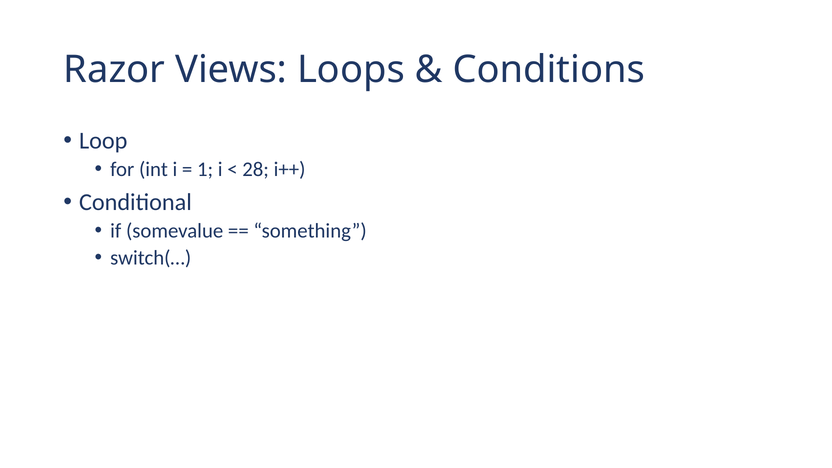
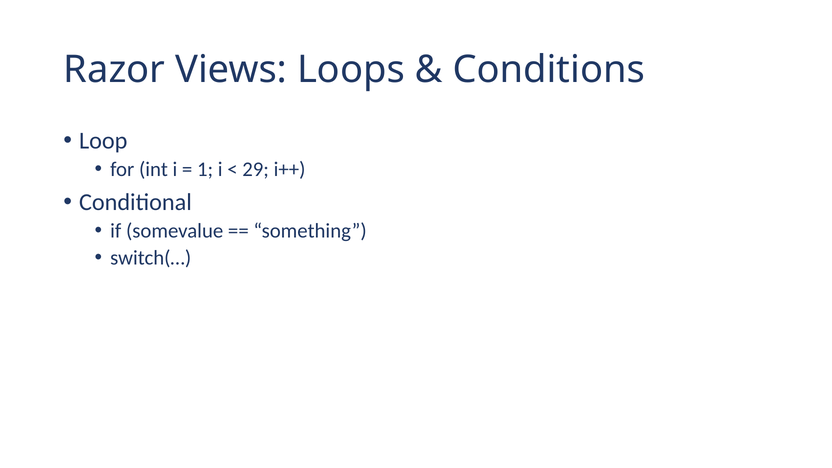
28: 28 -> 29
